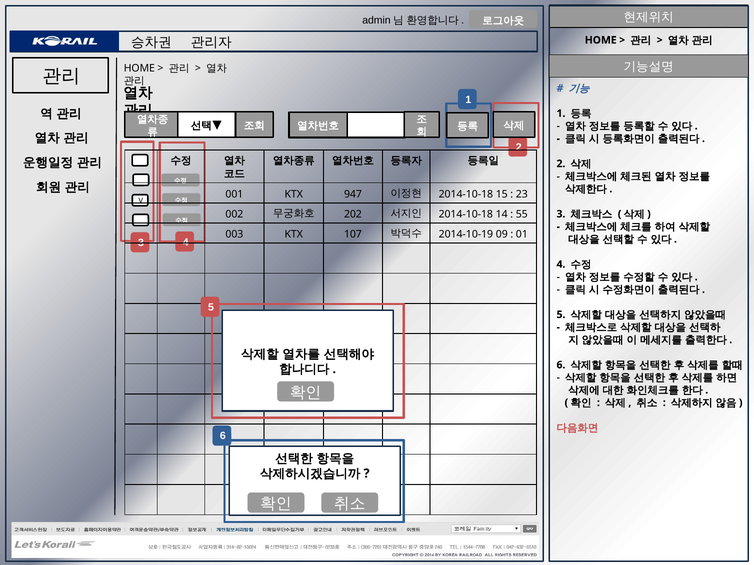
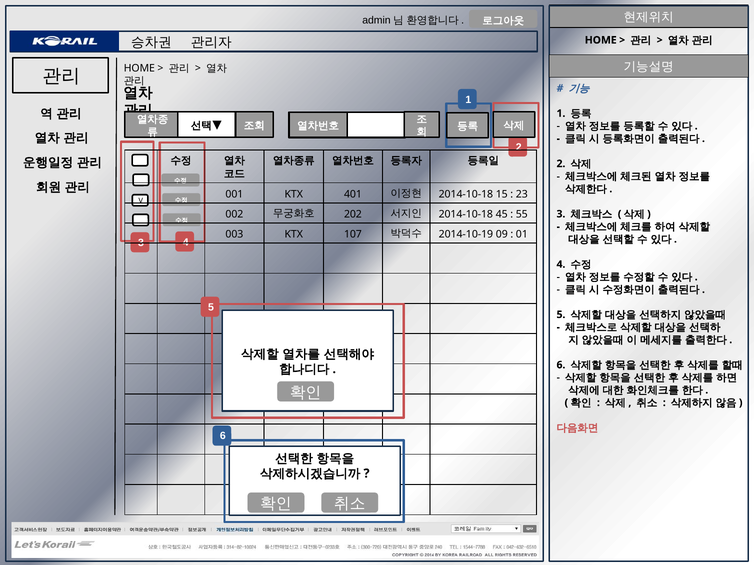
947: 947 -> 401
14: 14 -> 45
